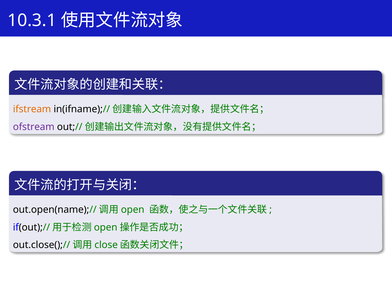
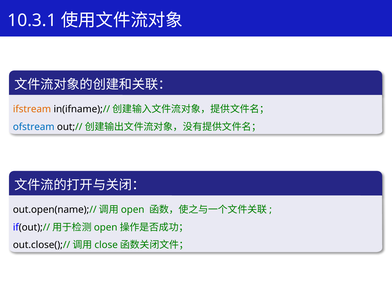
ofstream colour: purple -> blue
